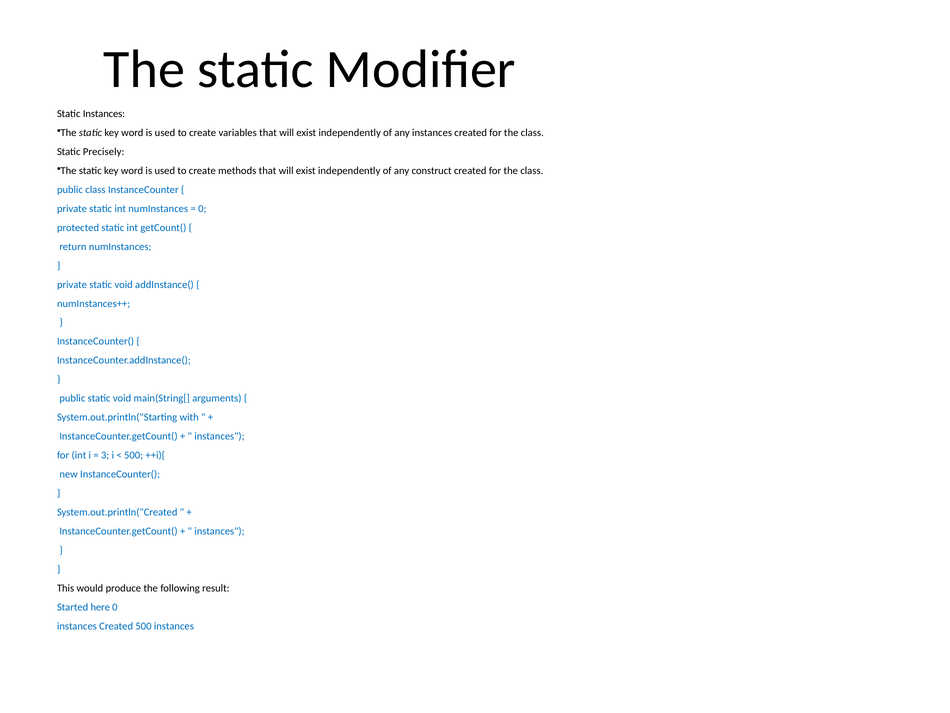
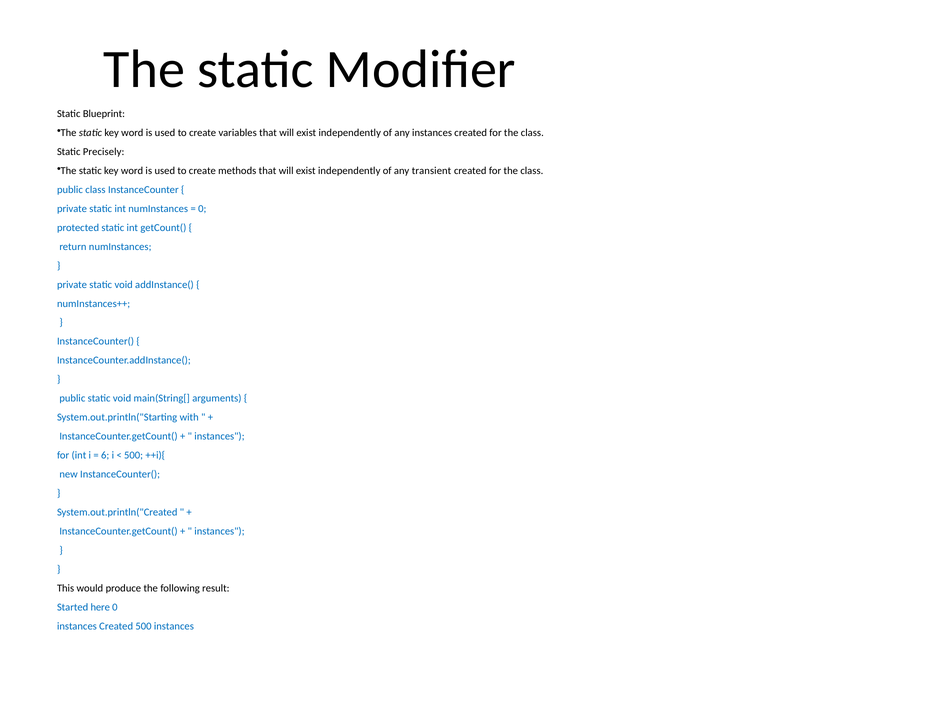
Static Instances: Instances -> Blueprint
construct: construct -> transient
3: 3 -> 6
